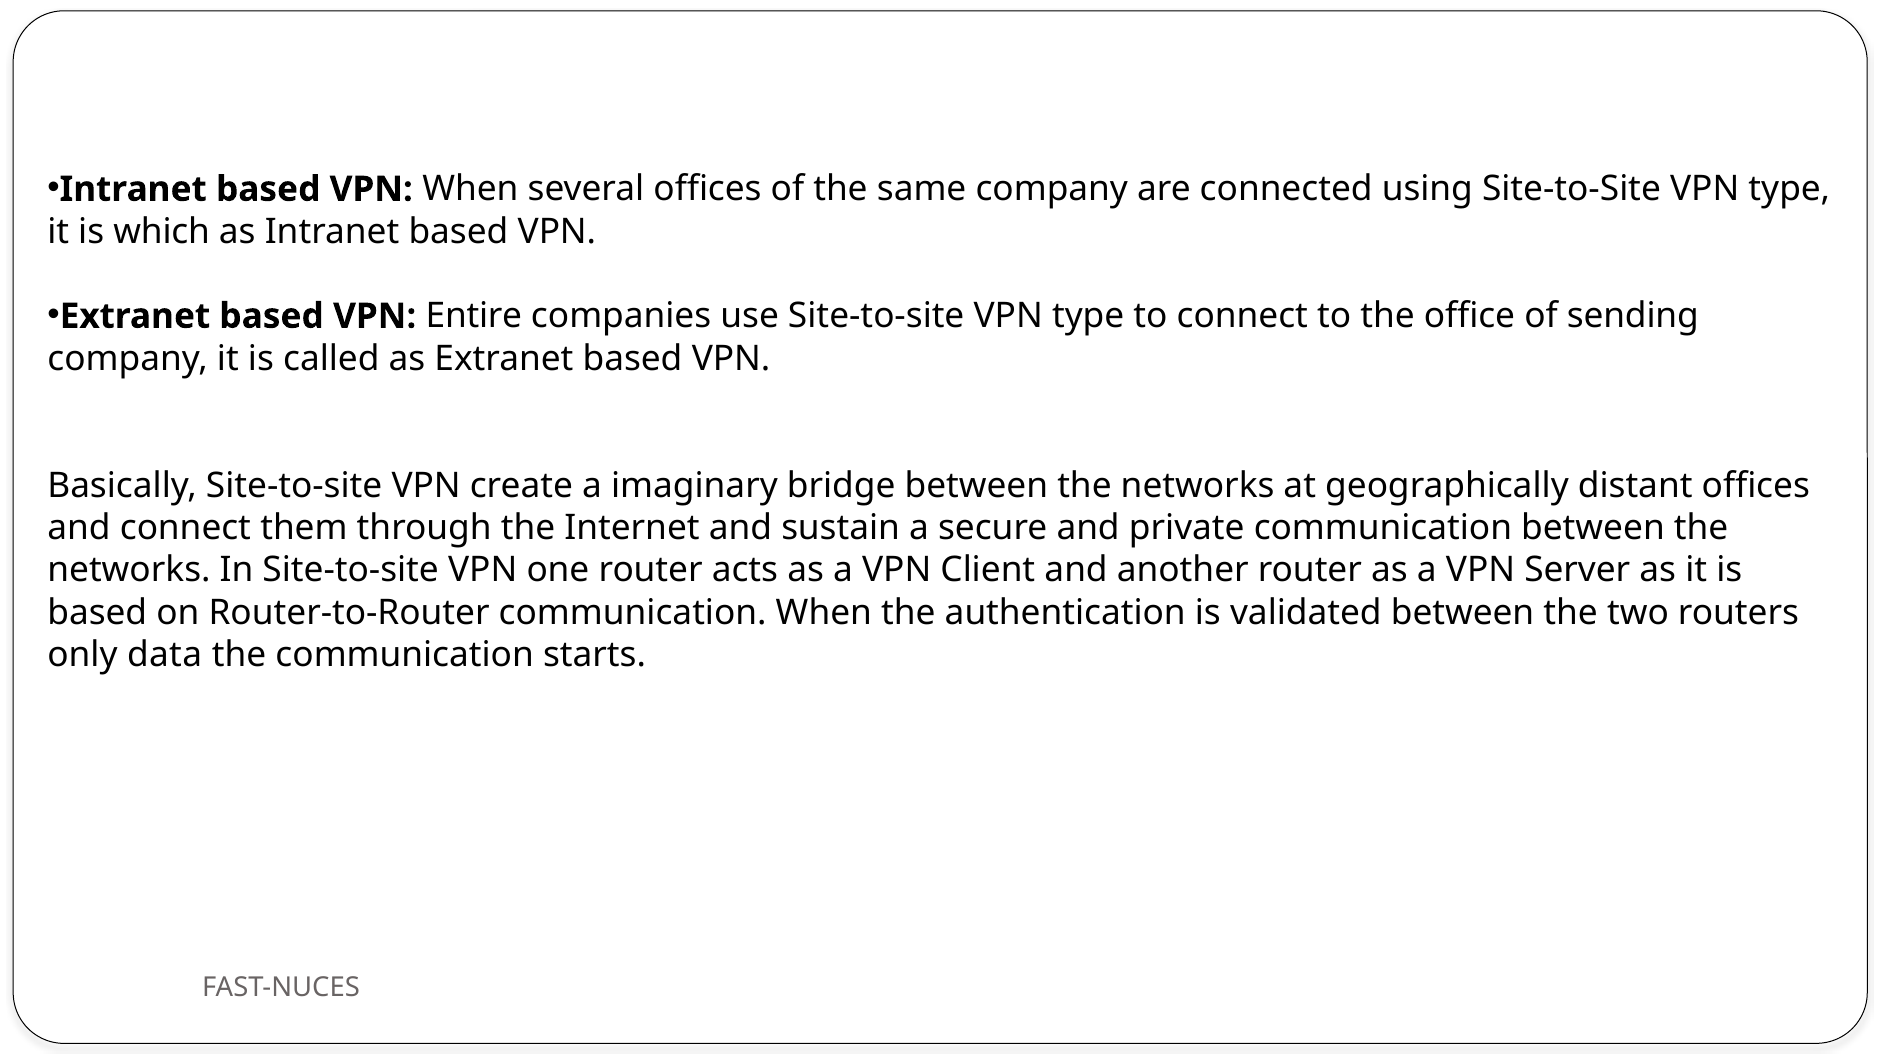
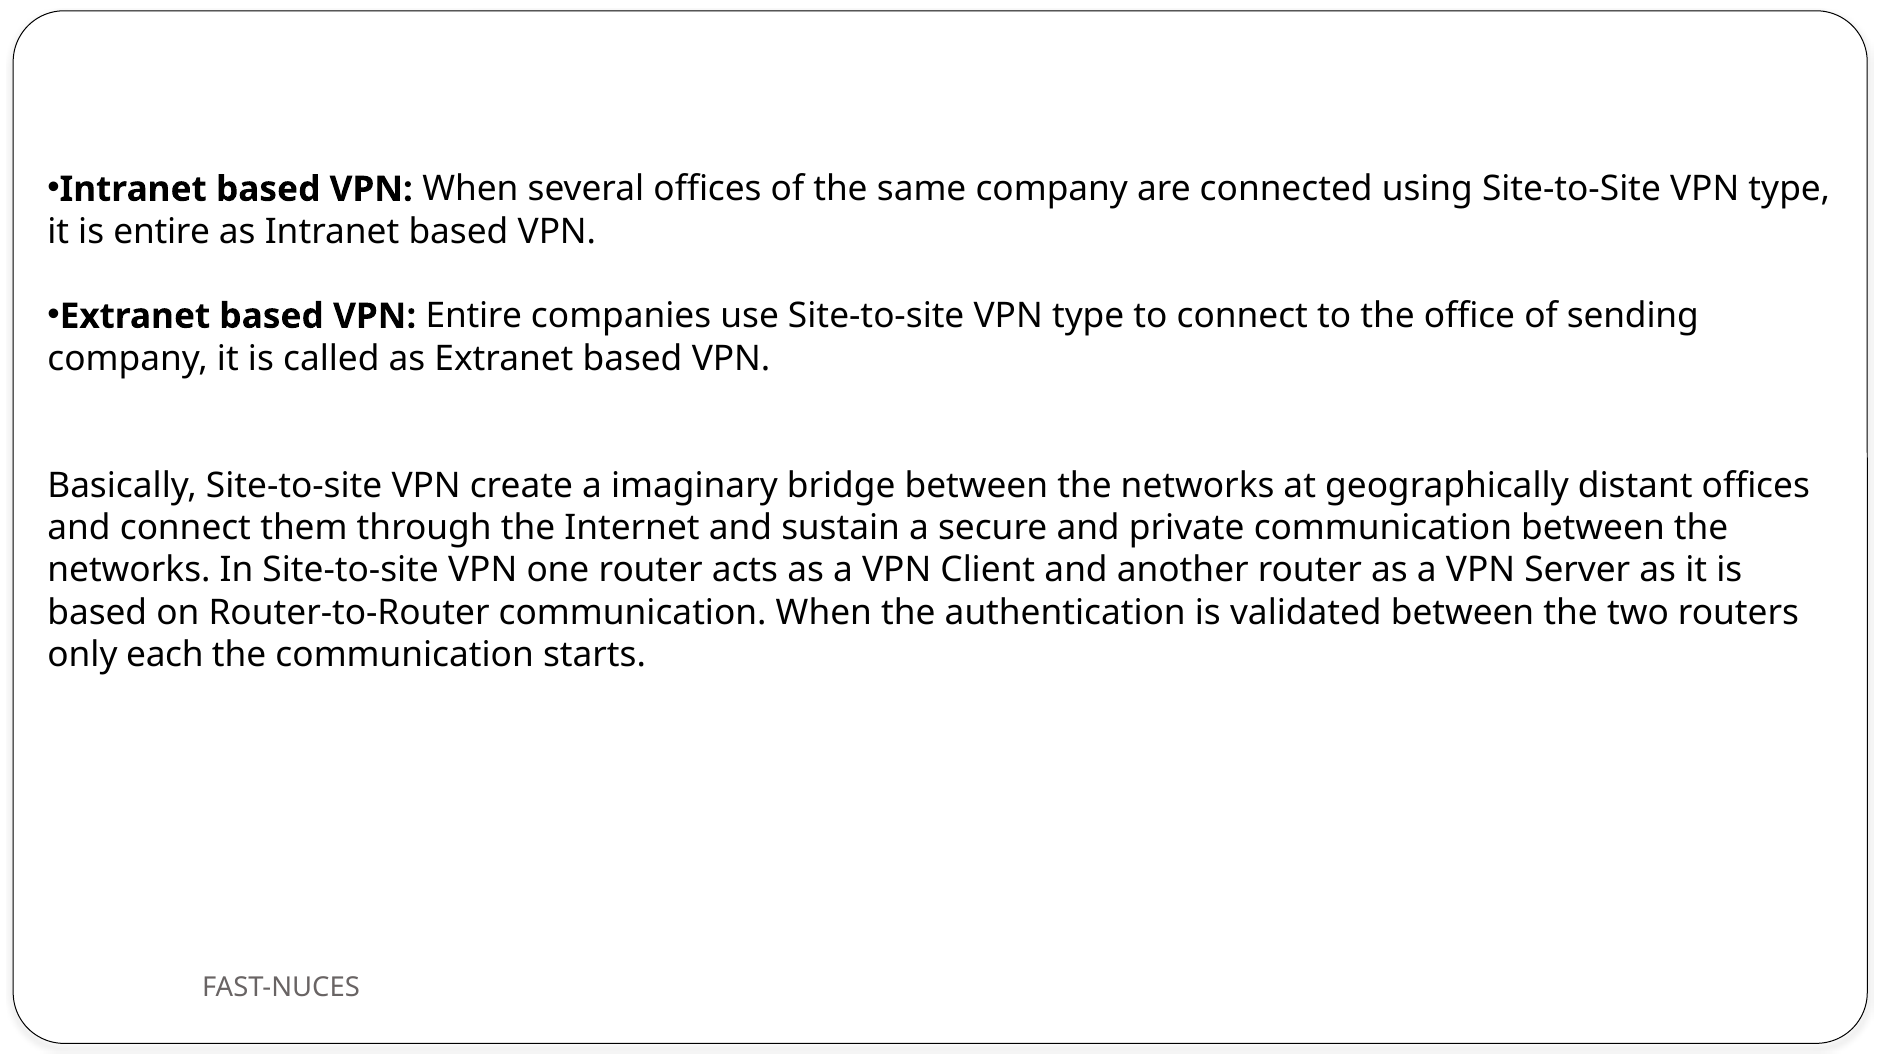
is which: which -> entire
data: data -> each
